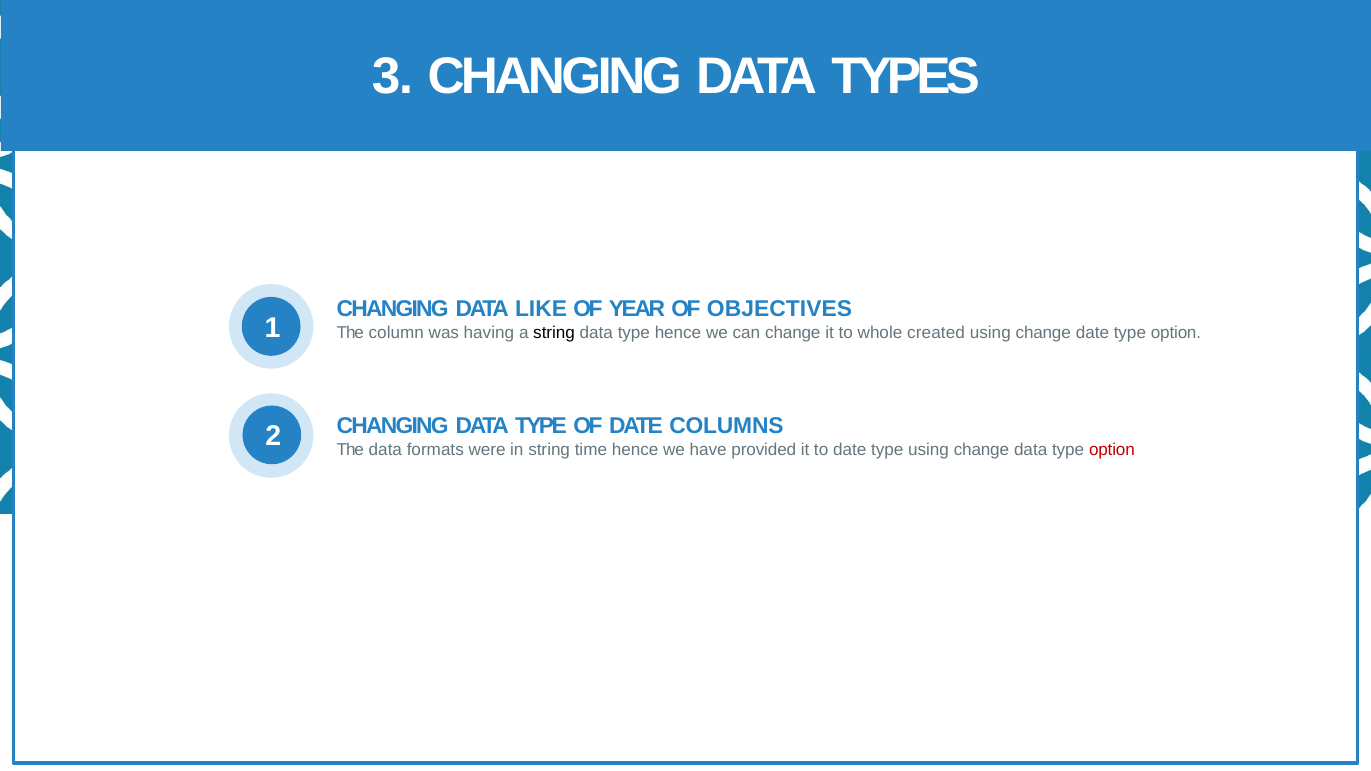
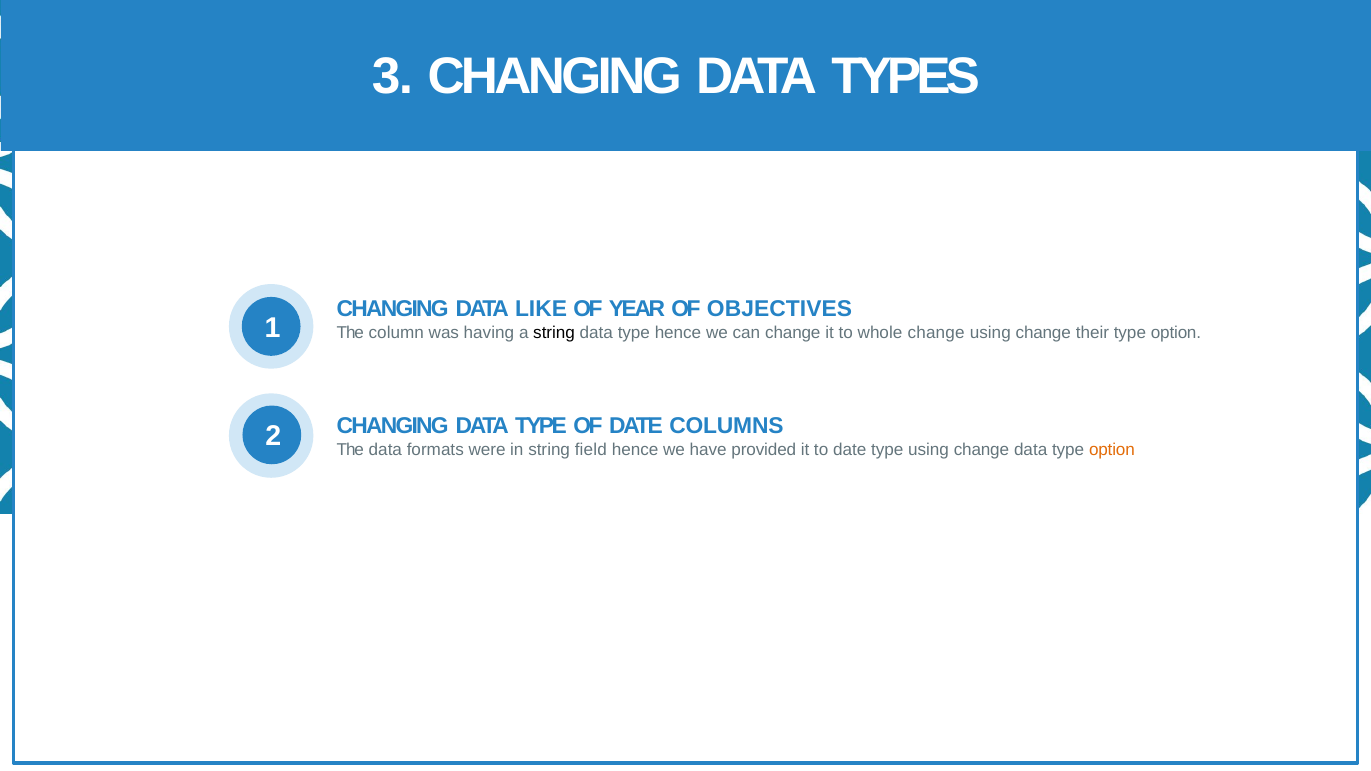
whole created: created -> change
change date: date -> their
time: time -> field
option at (1112, 450) colour: red -> orange
